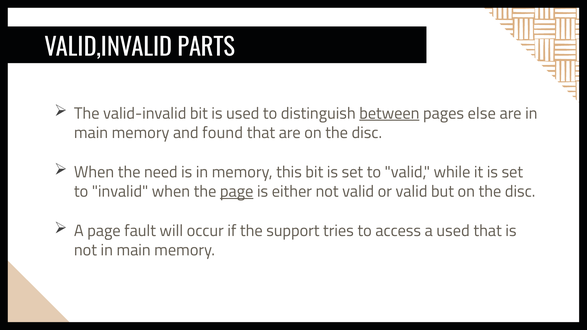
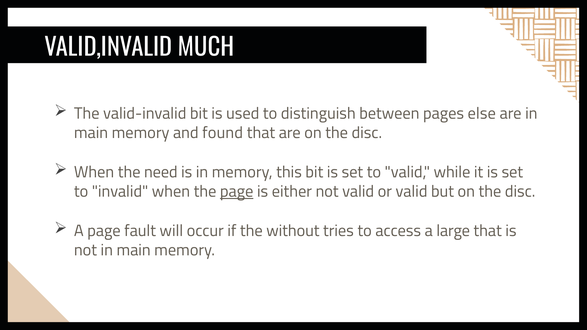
PARTS: PARTS -> MUCH
between underline: present -> none
support: support -> without
a used: used -> large
